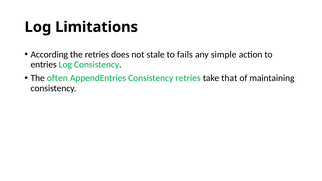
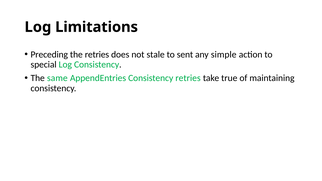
According: According -> Preceding
fails: fails -> sent
entries: entries -> special
often: often -> same
that: that -> true
